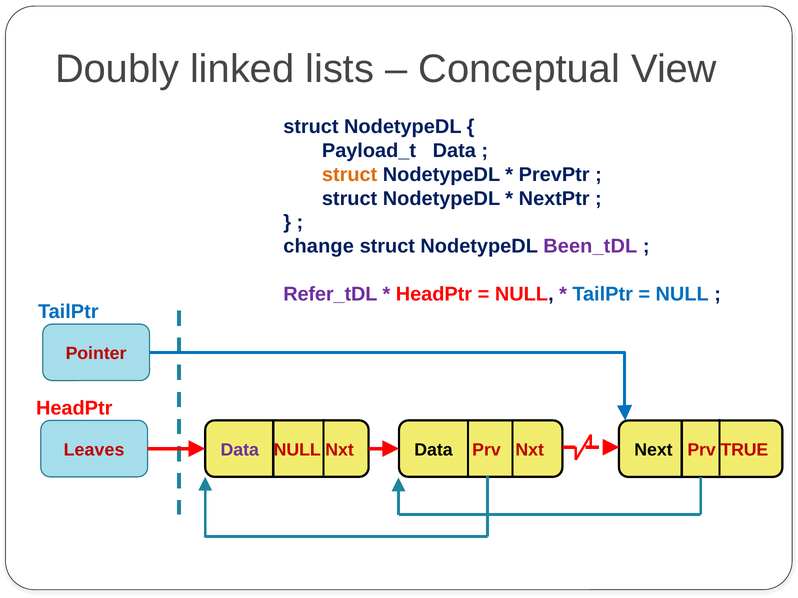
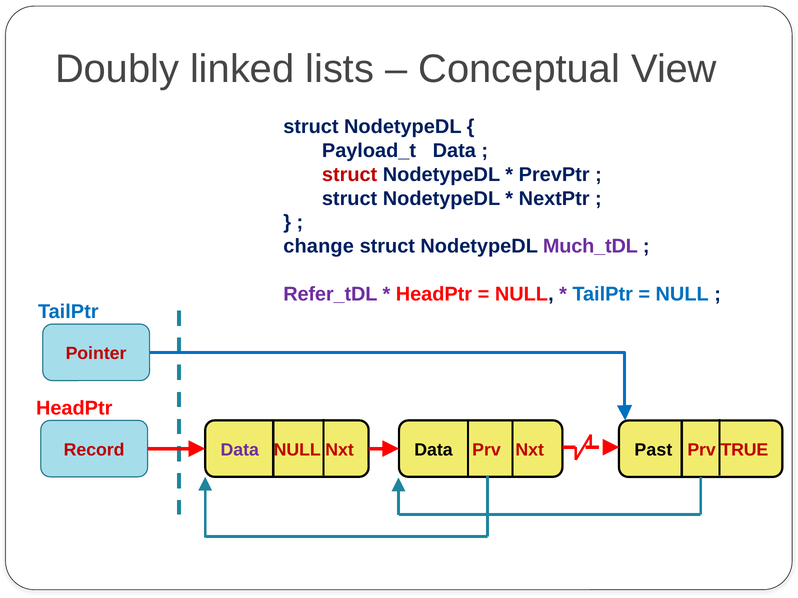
struct at (350, 175) colour: orange -> red
Been_tDL: Been_tDL -> Much_tDL
Leaves: Leaves -> Record
Next: Next -> Past
